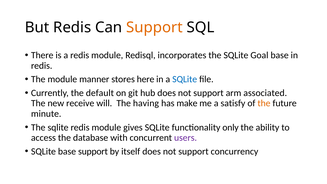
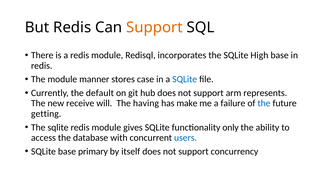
Goal: Goal -> High
here: here -> case
associated: associated -> represents
satisfy: satisfy -> failure
the at (264, 103) colour: orange -> blue
minute: minute -> getting
users colour: purple -> blue
base support: support -> primary
